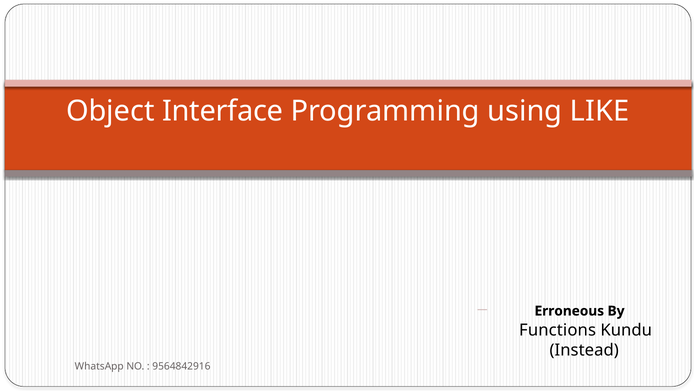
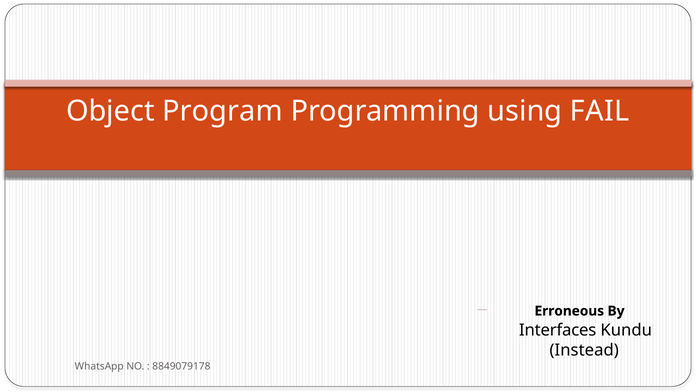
Interface: Interface -> Program
LIKE: LIKE -> FAIL
Functions: Functions -> Interfaces
9564842916: 9564842916 -> 8849079178
